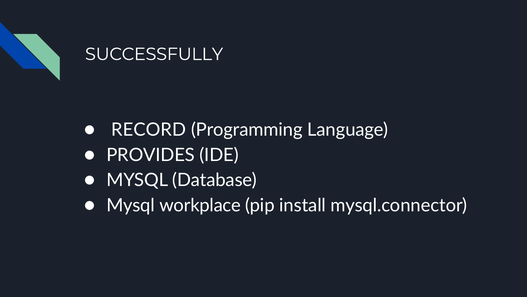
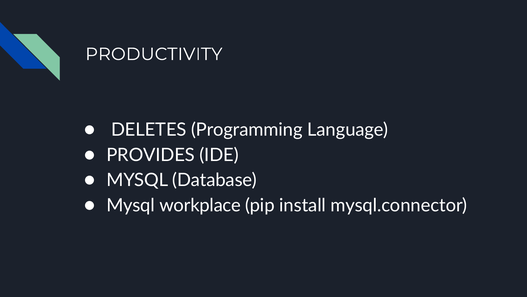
SUCCESSFULLY: SUCCESSFULLY -> PRODUCTIVITY
RECORD: RECORD -> DELETES
